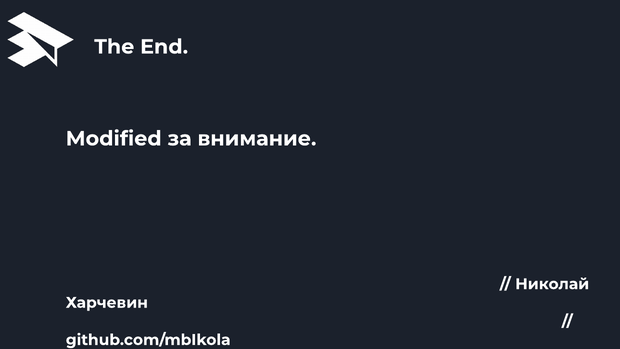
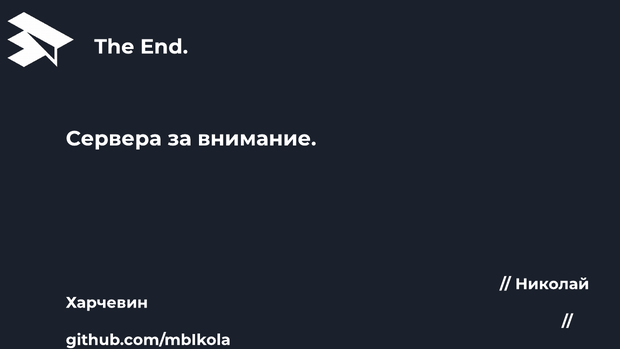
Modified: Modified -> Сервера
